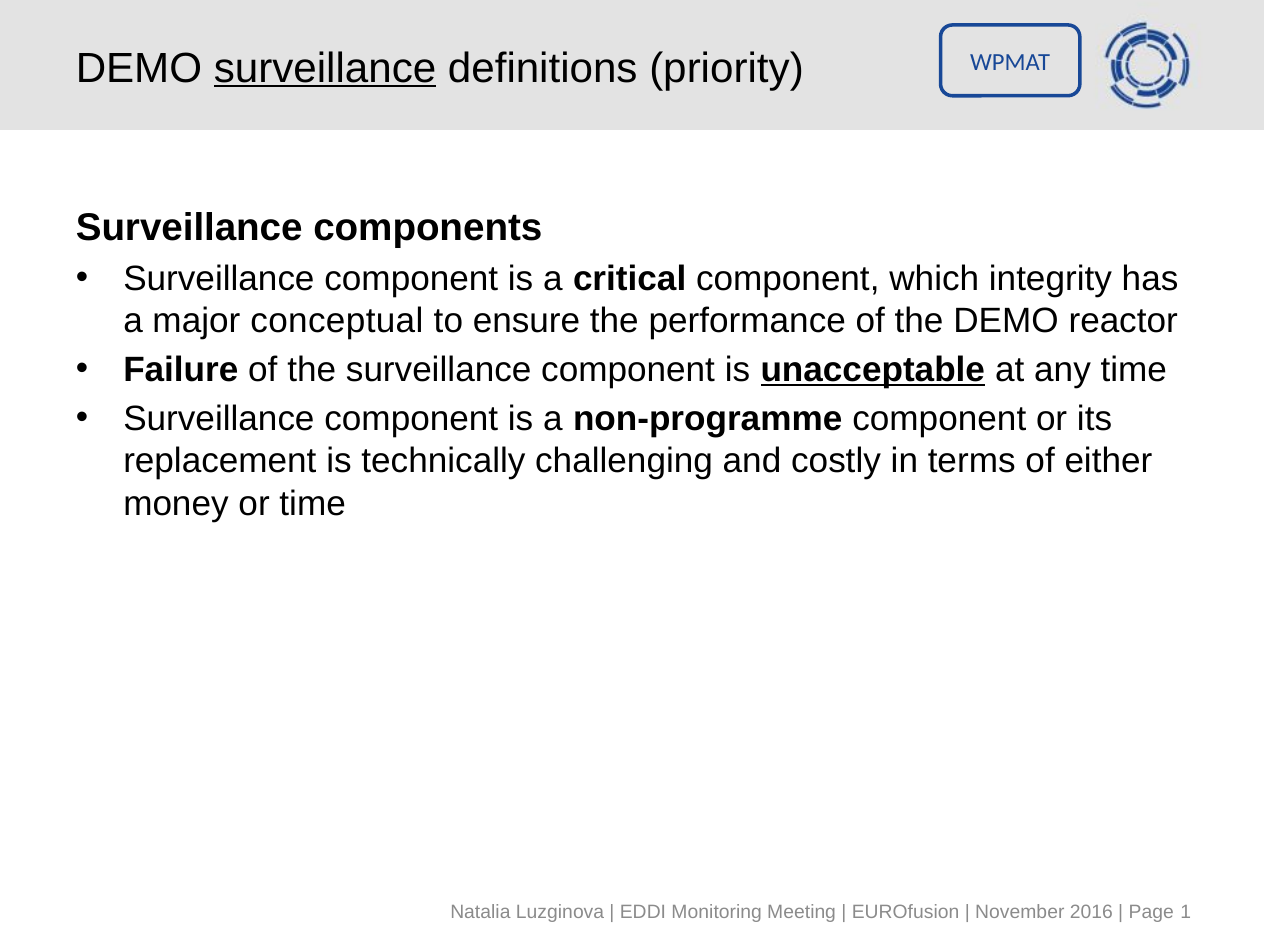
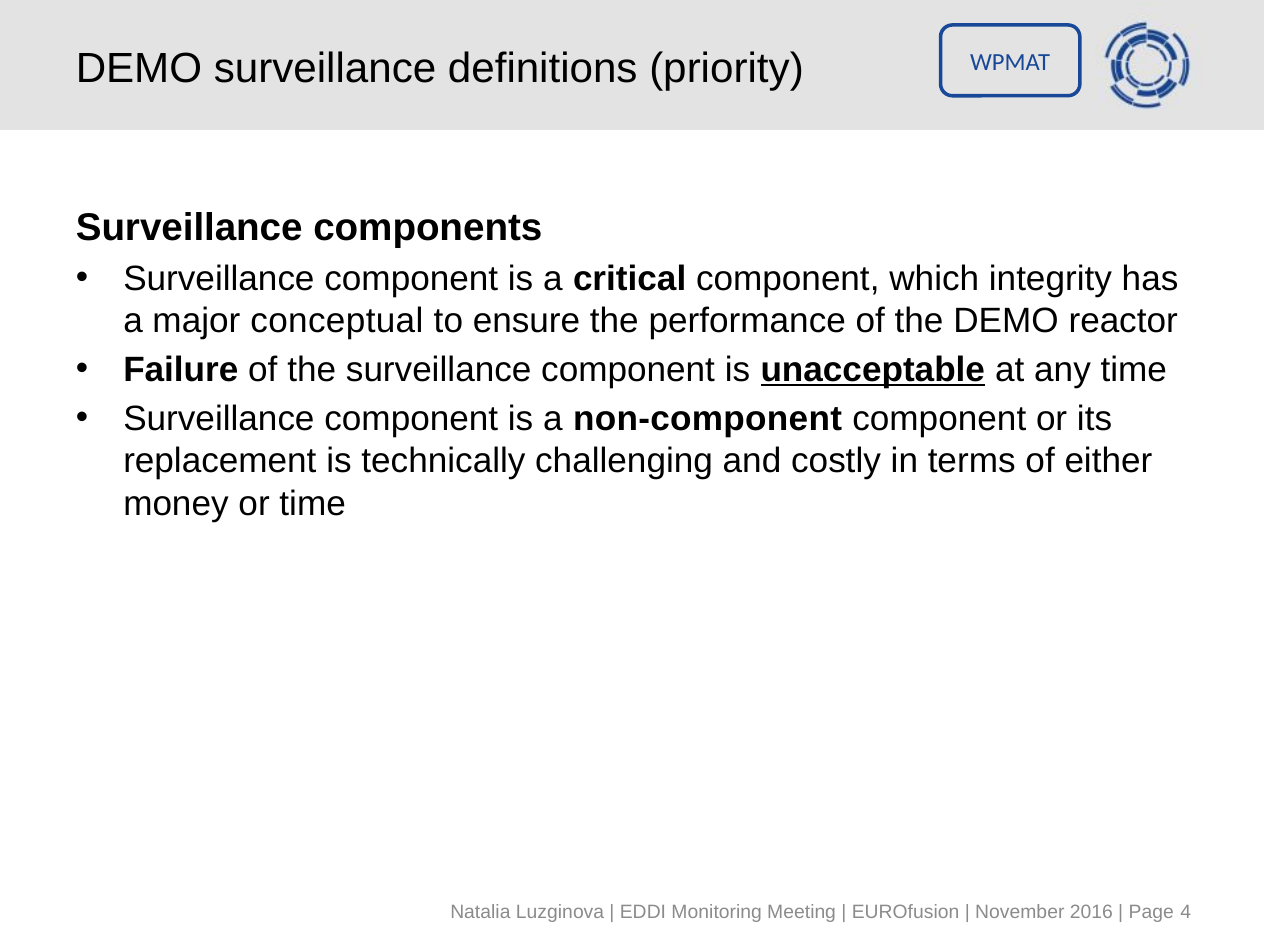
surveillance at (325, 68) underline: present -> none
non-programme: non-programme -> non-component
1: 1 -> 4
